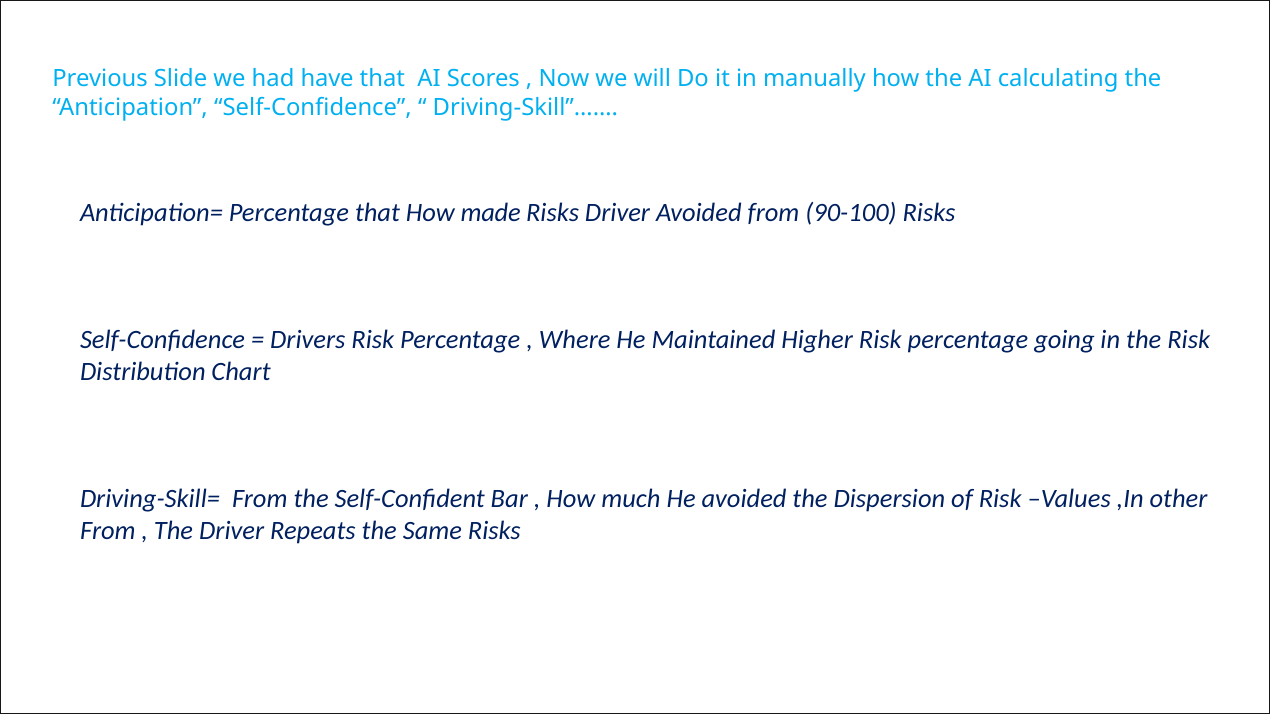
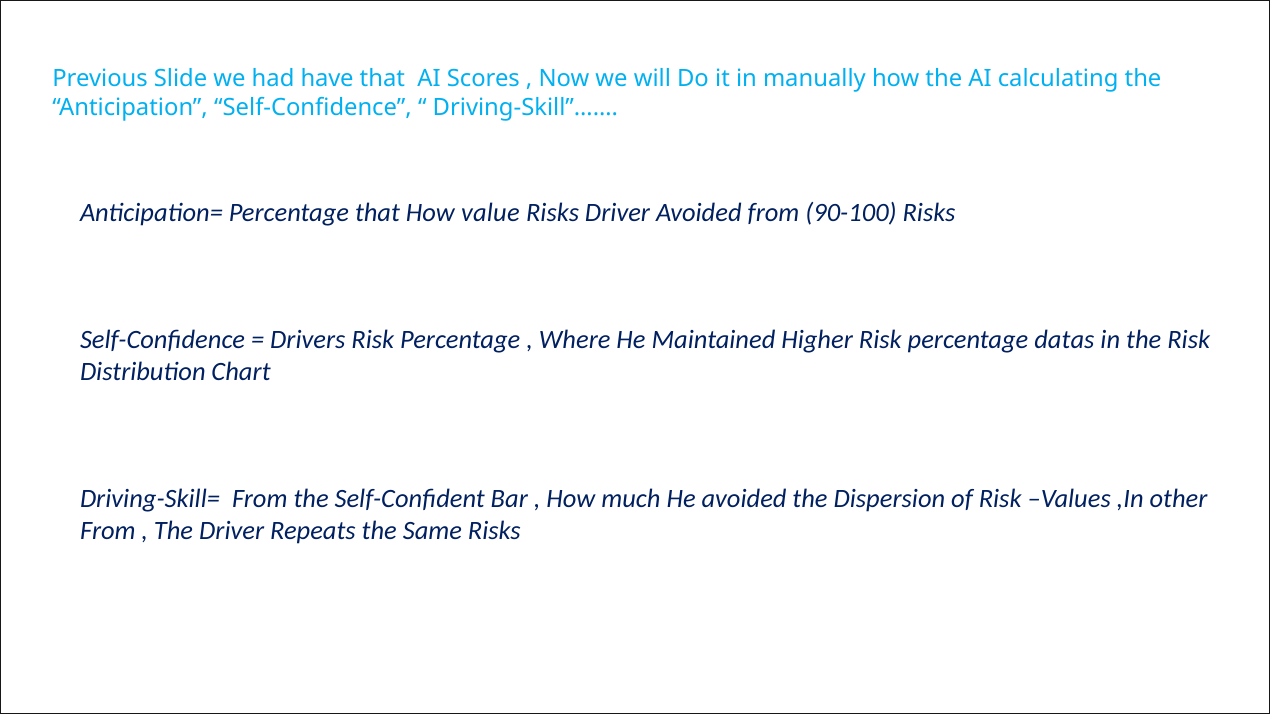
made: made -> value
going: going -> datas
